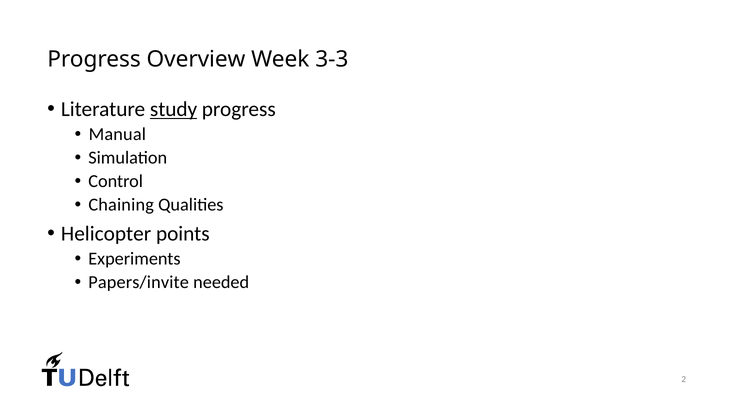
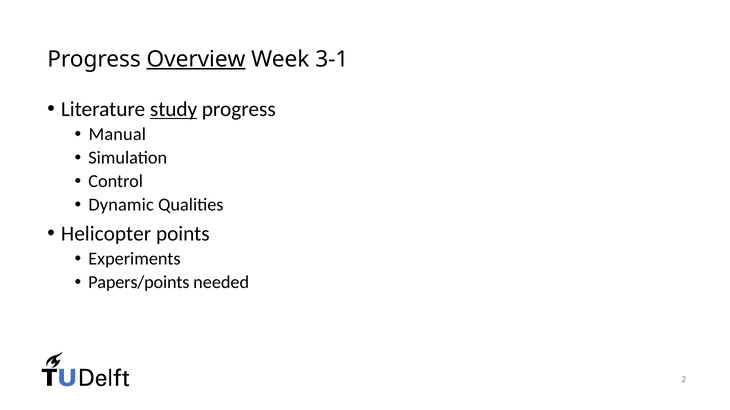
Overview underline: none -> present
3-3: 3-3 -> 3-1
Chaining: Chaining -> Dynamic
Papers/invite: Papers/invite -> Papers/points
